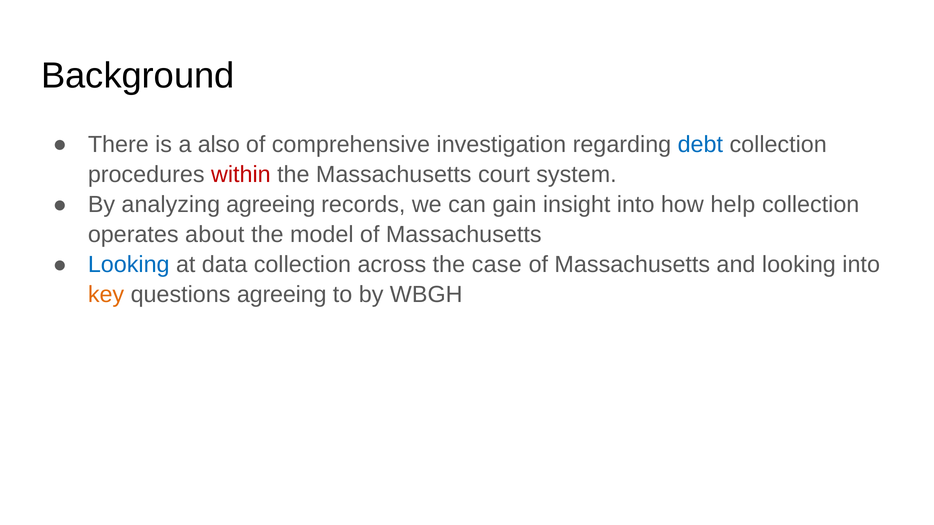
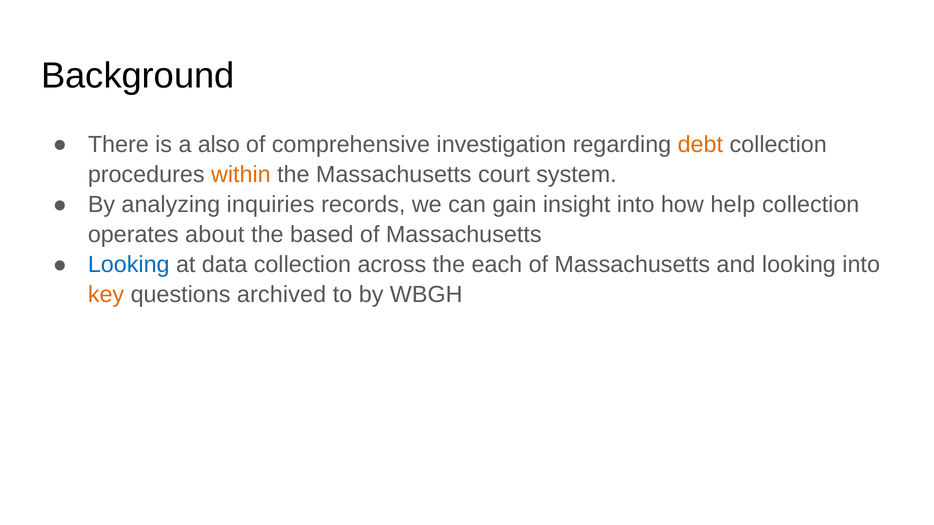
debt colour: blue -> orange
within colour: red -> orange
analyzing agreeing: agreeing -> inquiries
model: model -> based
case: case -> each
questions agreeing: agreeing -> archived
